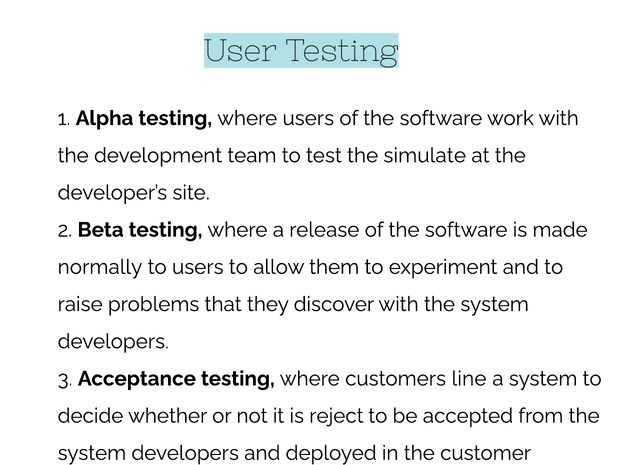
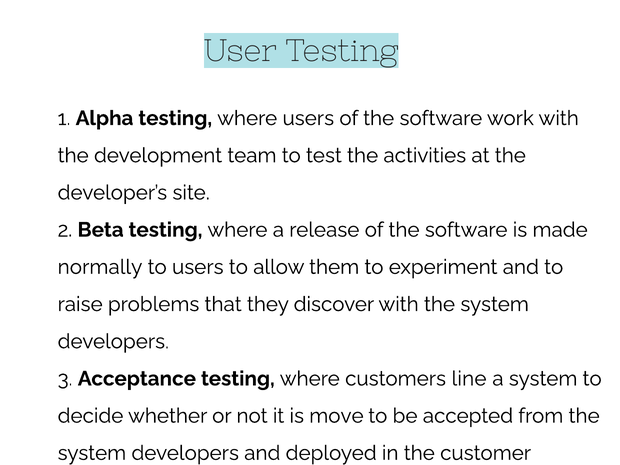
simulate: simulate -> activities
reject: reject -> move
